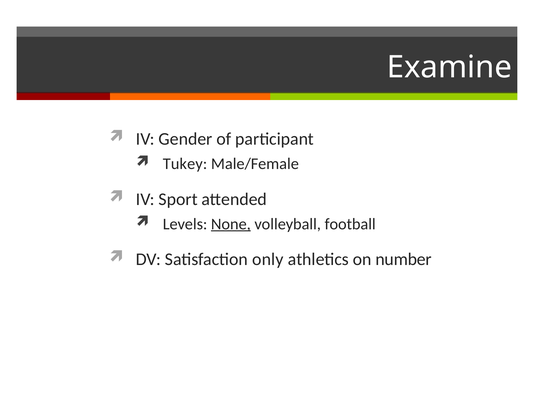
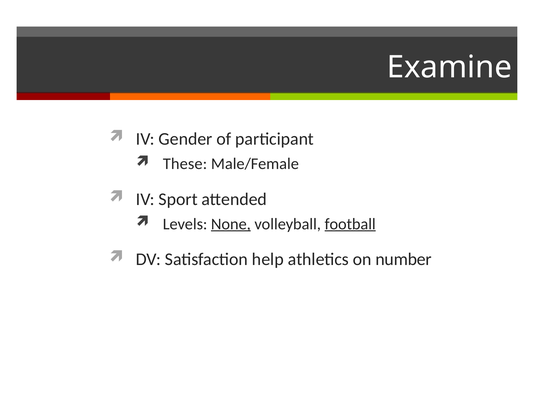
Tukey: Tukey -> These
football underline: none -> present
only: only -> help
